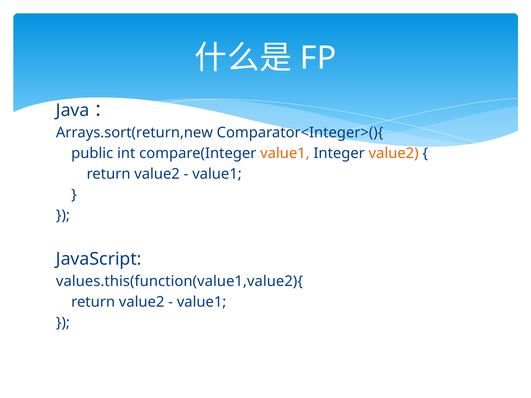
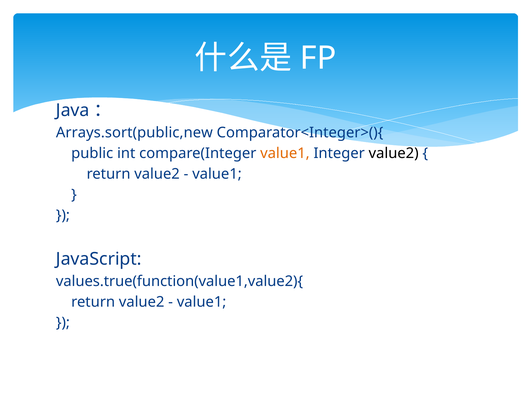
Arrays.sort(return,new: Arrays.sort(return,new -> Arrays.sort(public,new
value2 at (394, 153) colour: orange -> black
values.this(function(value1,value2){: values.this(function(value1,value2){ -> values.true(function(value1,value2){
